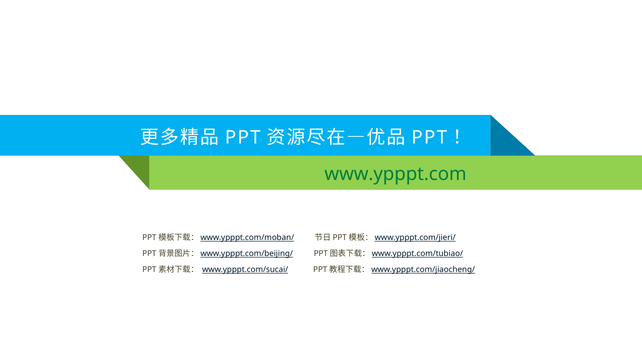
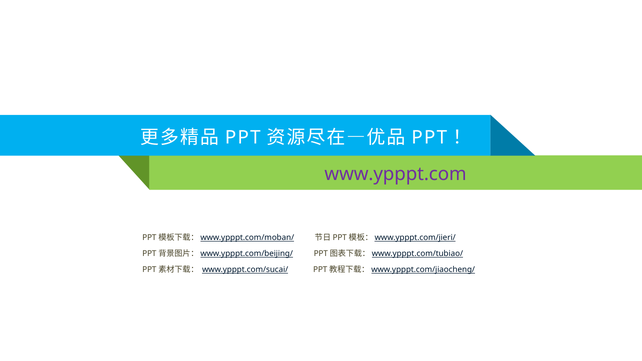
www.ypppt.com colour: green -> purple
